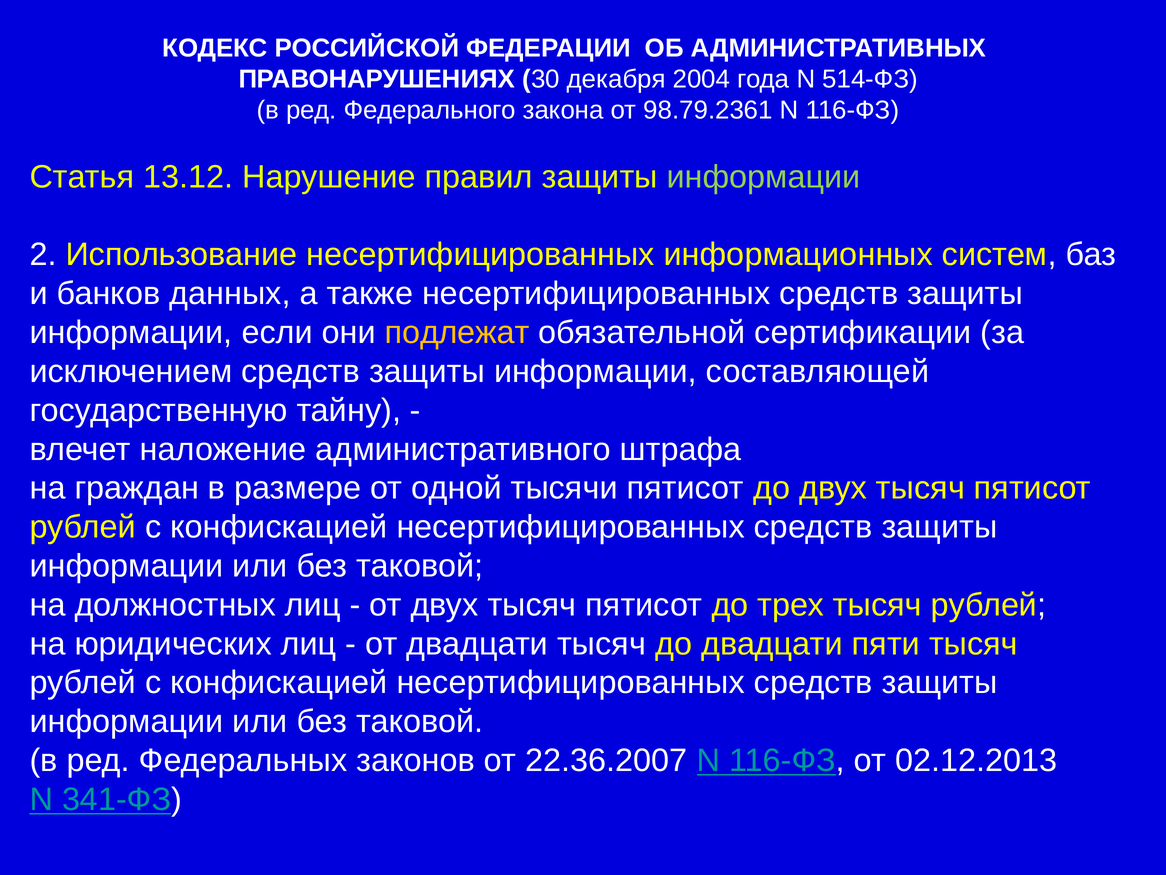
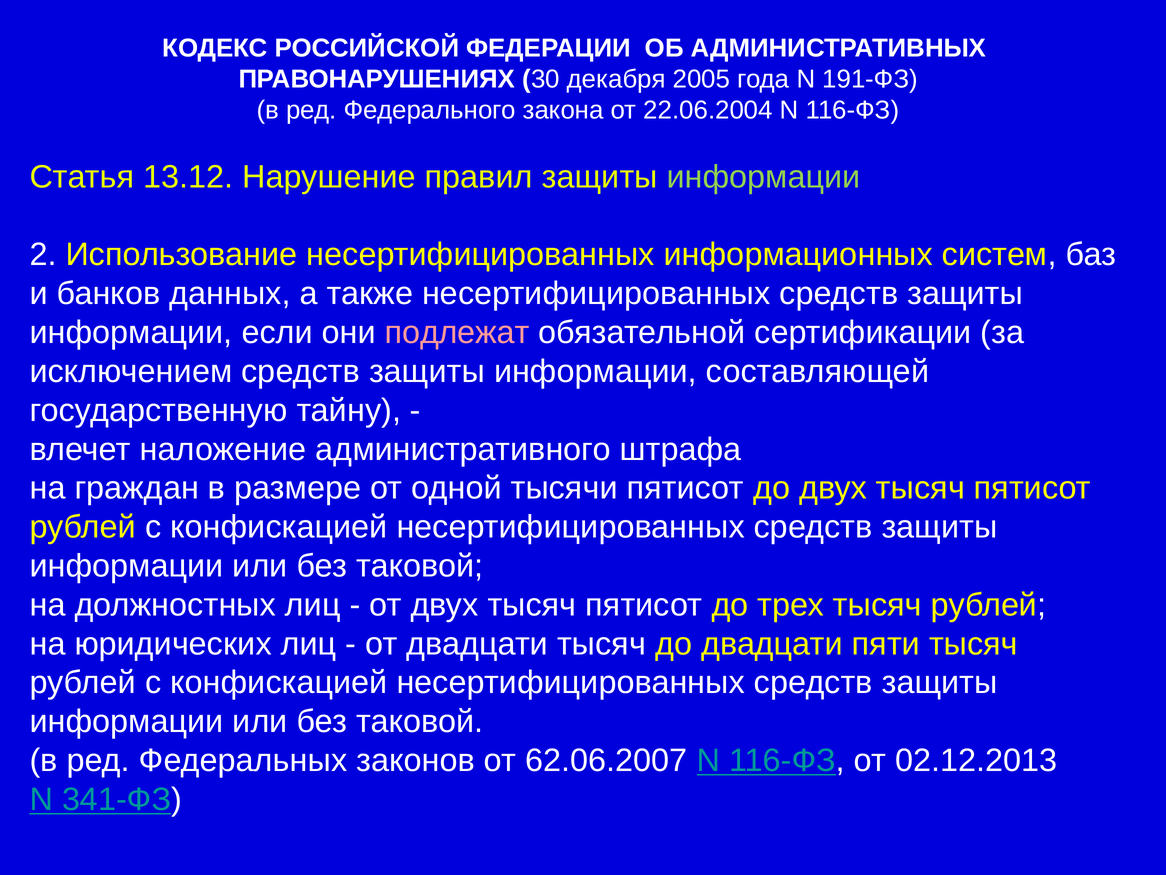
2004: 2004 -> 2005
514-ФЗ: 514-ФЗ -> 191-ФЗ
98.79.2361: 98.79.2361 -> 22.06.2004
подлежат colour: yellow -> pink
22.36.2007: 22.36.2007 -> 62.06.2007
